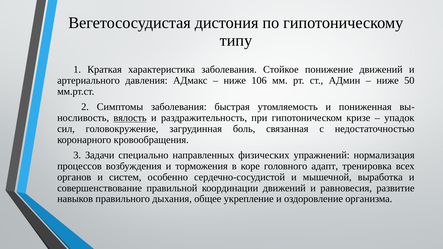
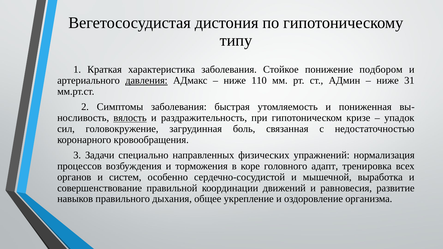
понижение движений: движений -> подбором
давления underline: none -> present
106: 106 -> 110
50: 50 -> 31
